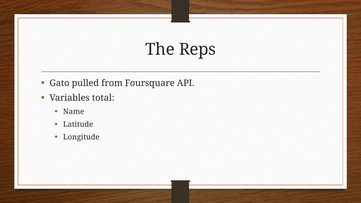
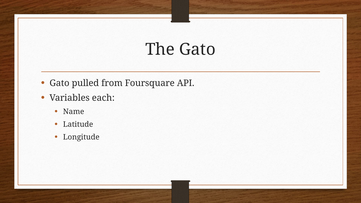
The Reps: Reps -> Gato
total: total -> each
